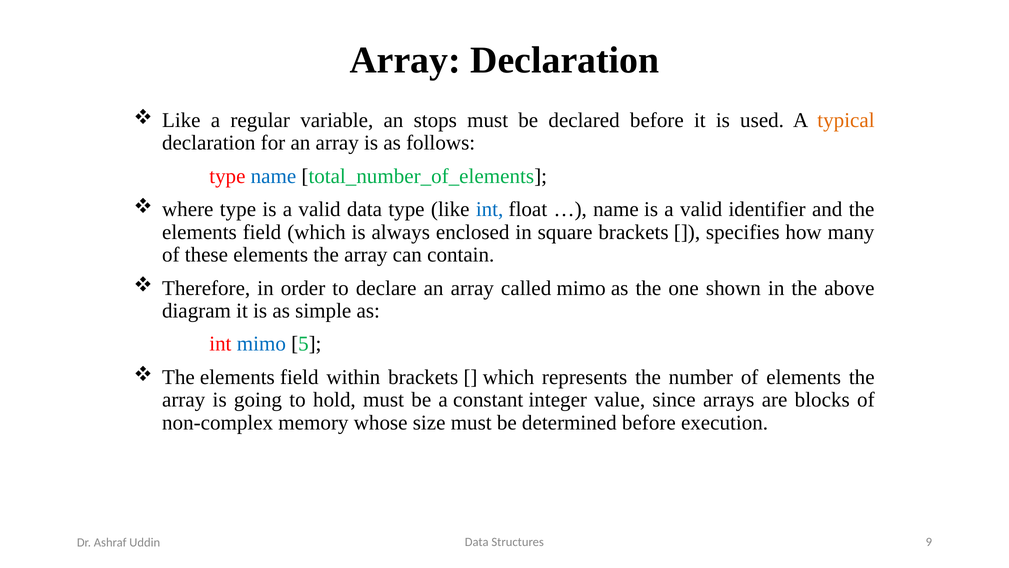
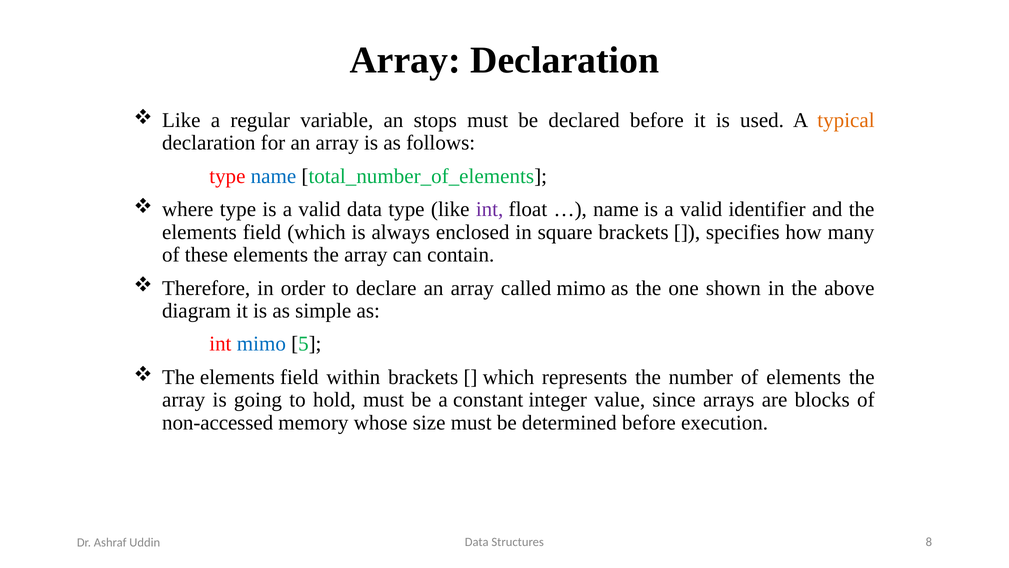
int at (490, 209) colour: blue -> purple
non-complex: non-complex -> non-accessed
9: 9 -> 8
